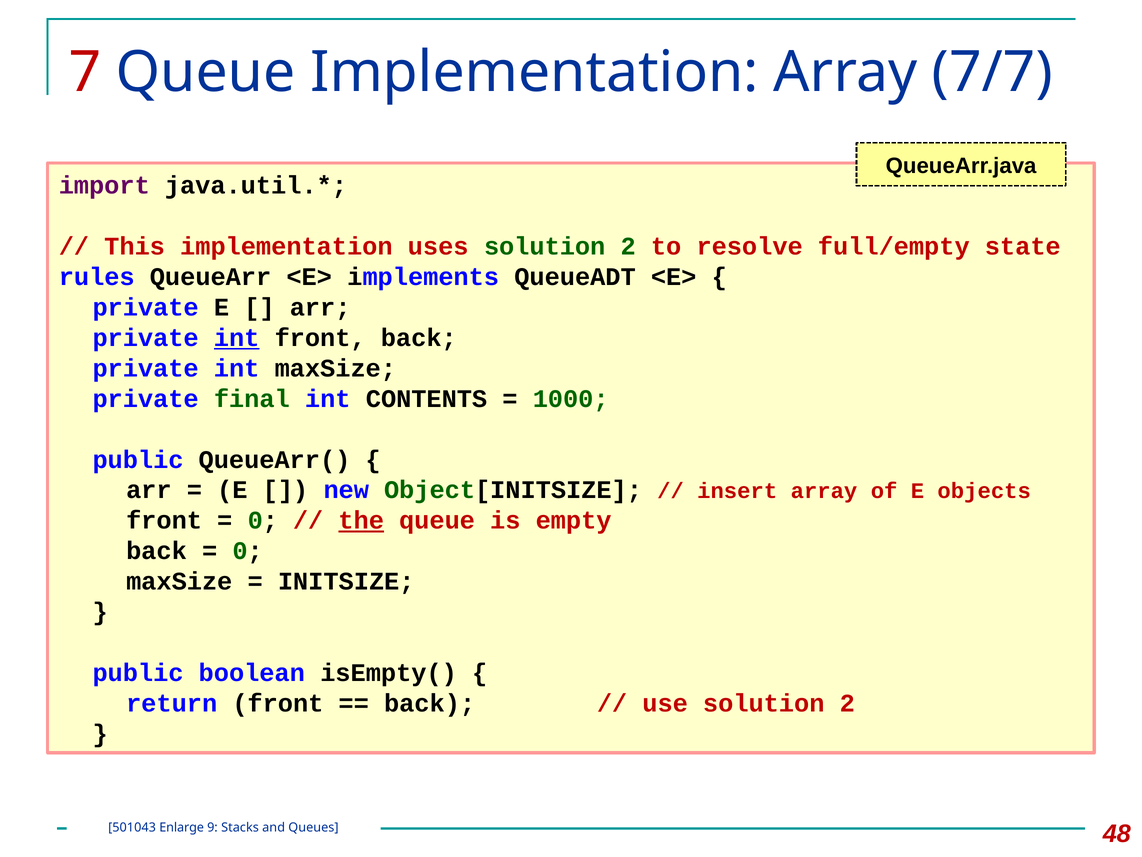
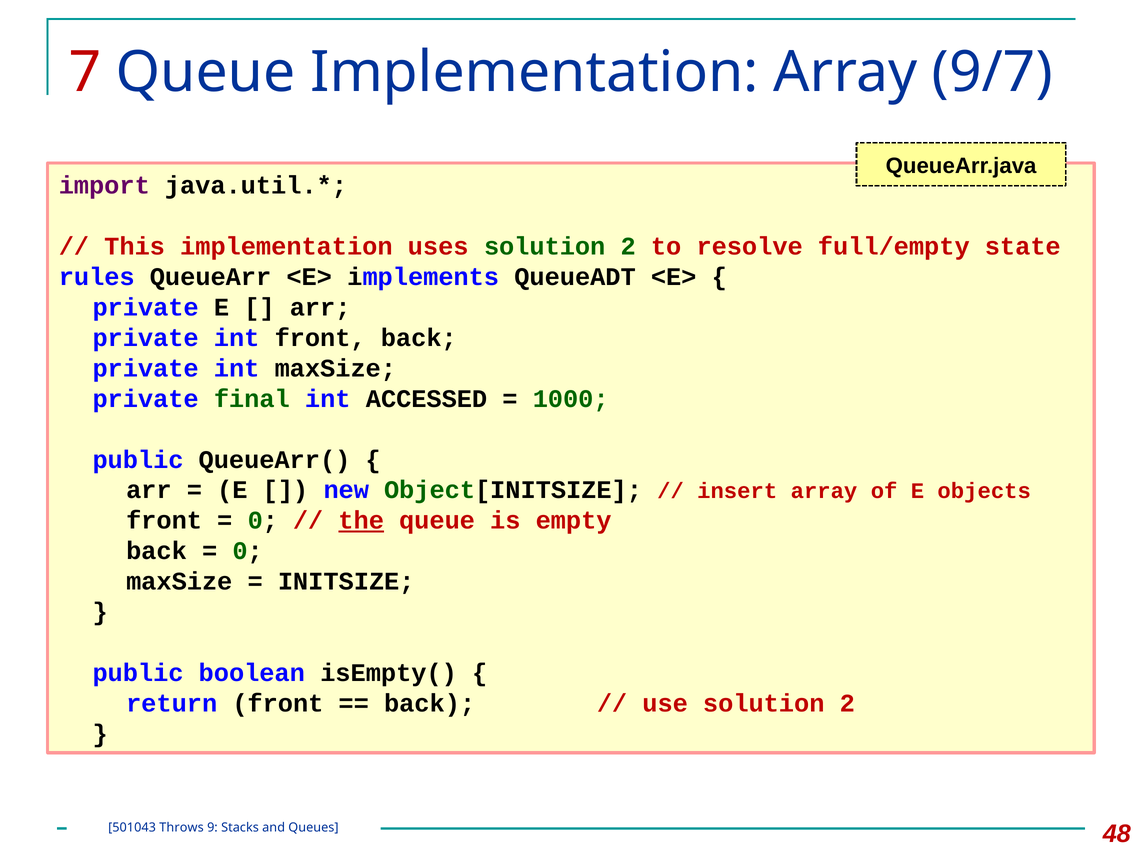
7/7: 7/7 -> 9/7
int at (237, 338) underline: present -> none
CONTENTS: CONTENTS -> ACCESSED
Enlarge: Enlarge -> Throws
